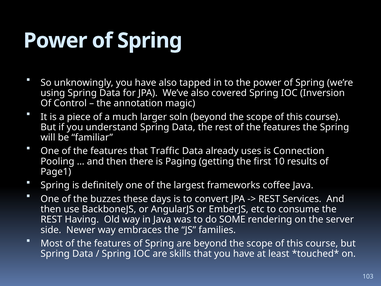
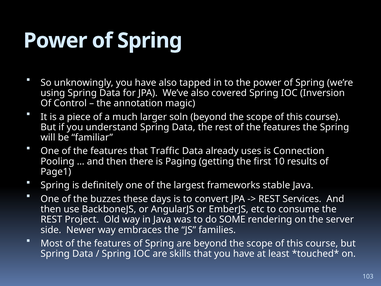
coffee: coffee -> stable
Having: Having -> Project
